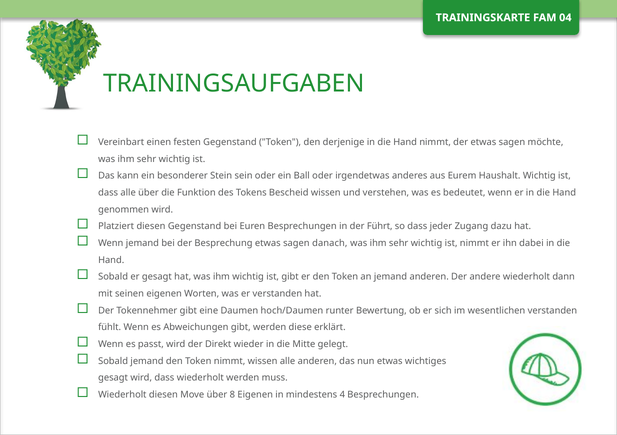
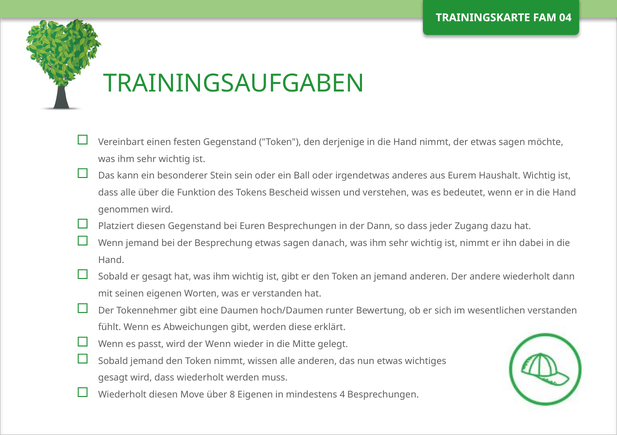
der Führt: Führt -> Dann
der Direkt: Direkt -> Wenn
